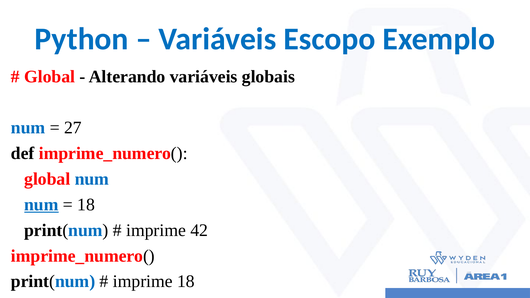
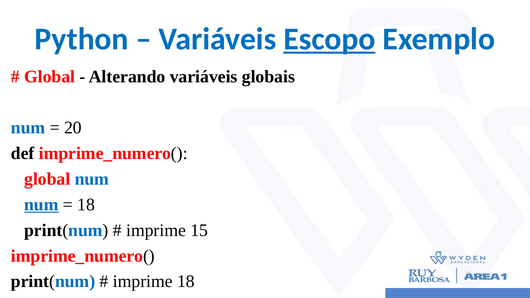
Escopo underline: none -> present
27: 27 -> 20
42: 42 -> 15
